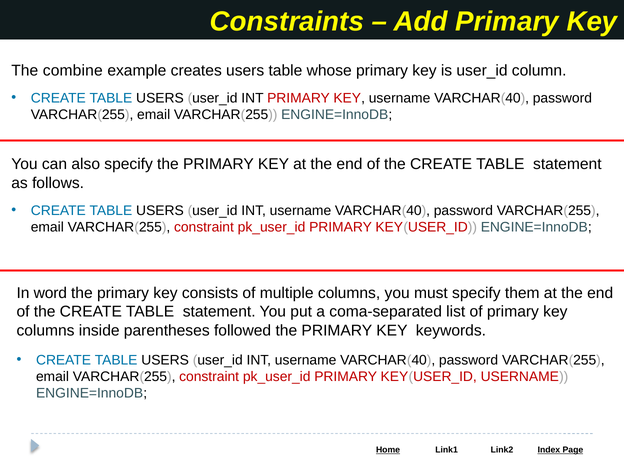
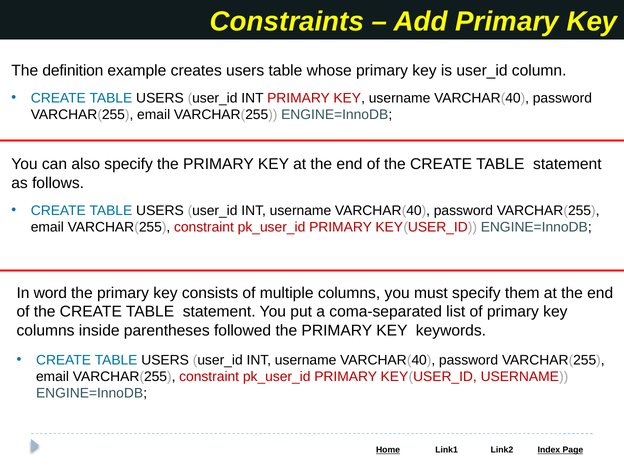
combine: combine -> definition
